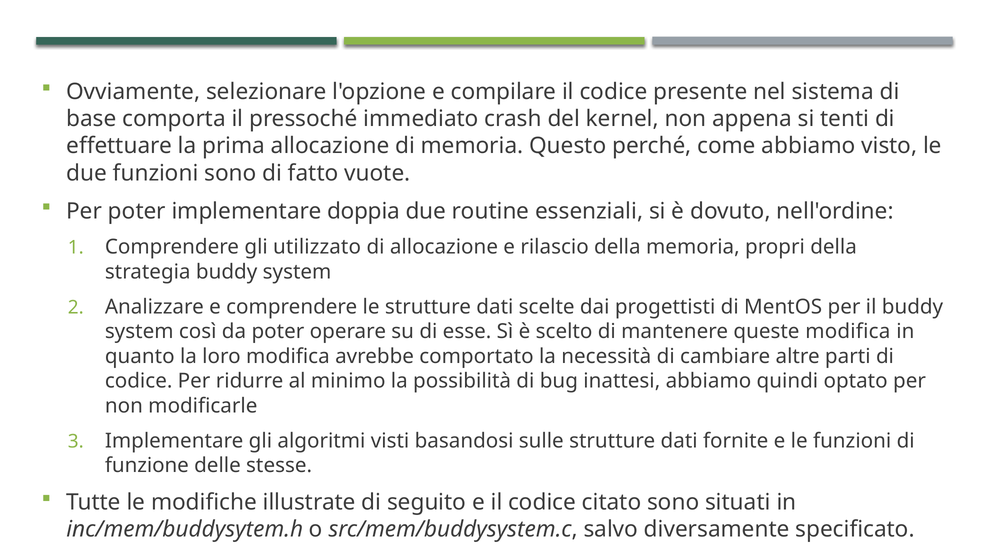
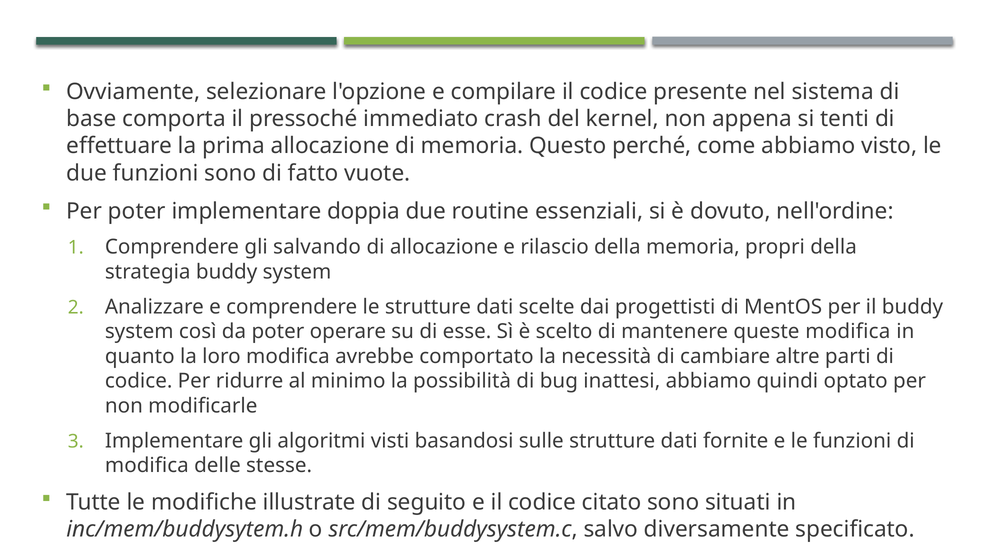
utilizzato: utilizzato -> salvando
funzione at (147, 466): funzione -> modifica
